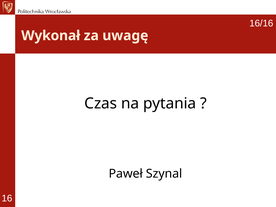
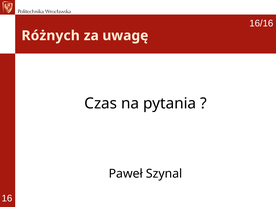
Wykonał: Wykonał -> Różnych
